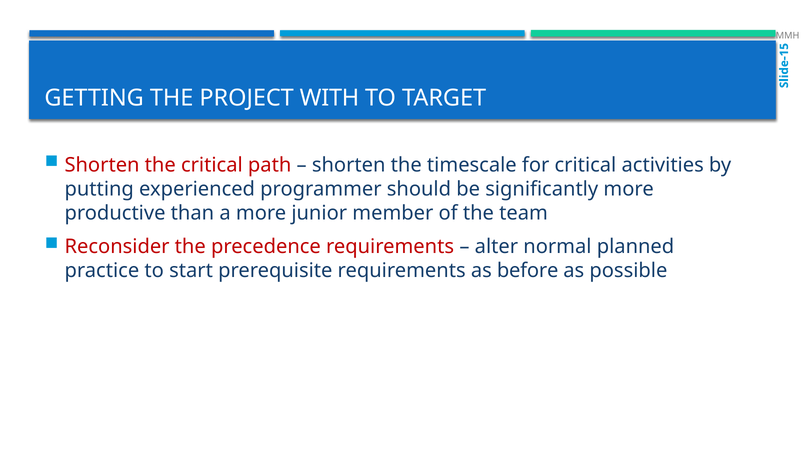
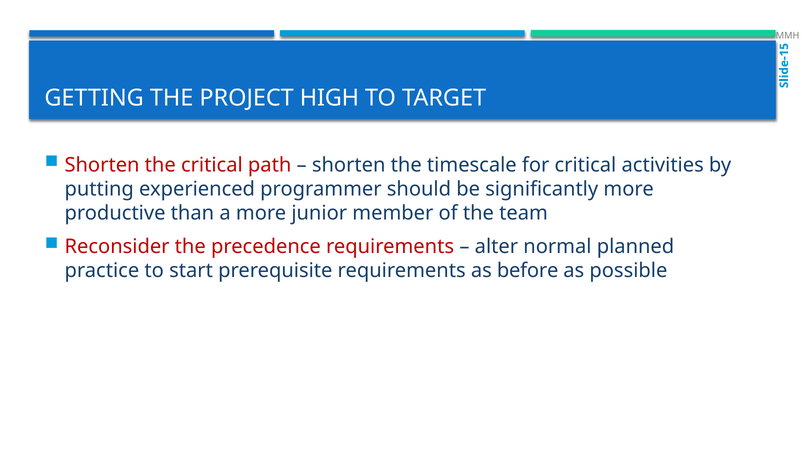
WITH: WITH -> HIGH
